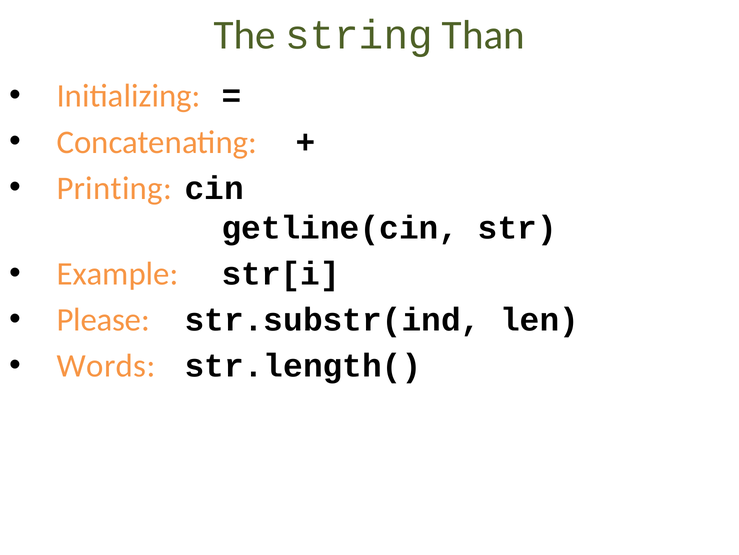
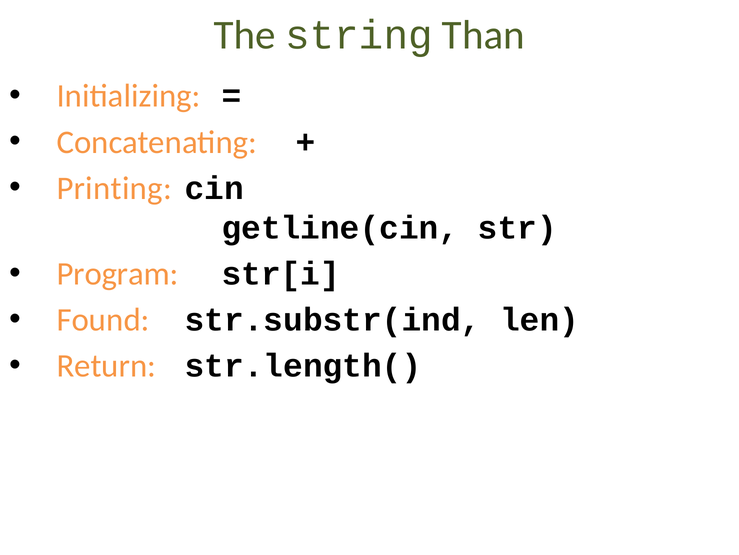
Example: Example -> Program
Please: Please -> Found
Words: Words -> Return
